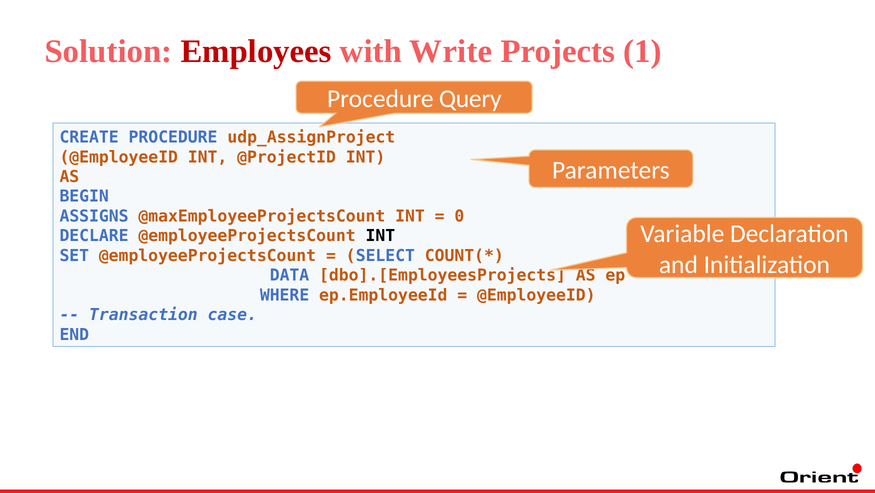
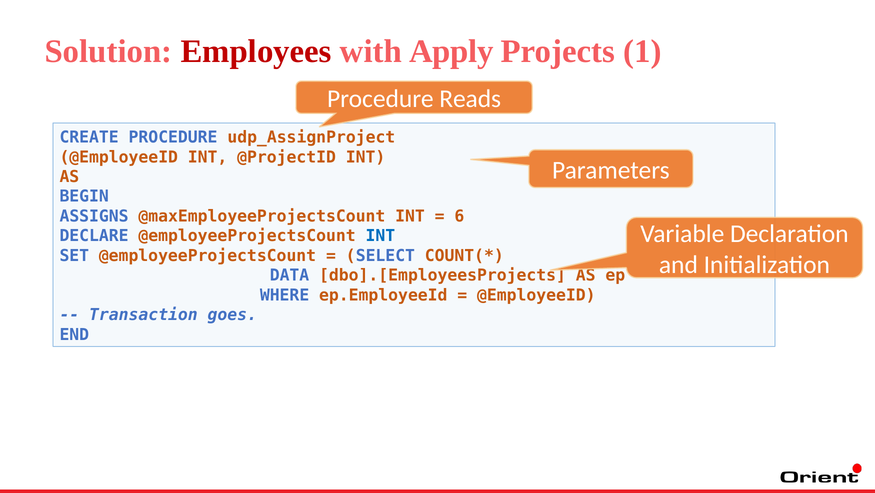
Write: Write -> Apply
Query: Query -> Reads
0: 0 -> 6
INT at (380, 236) colour: black -> blue
case: case -> goes
